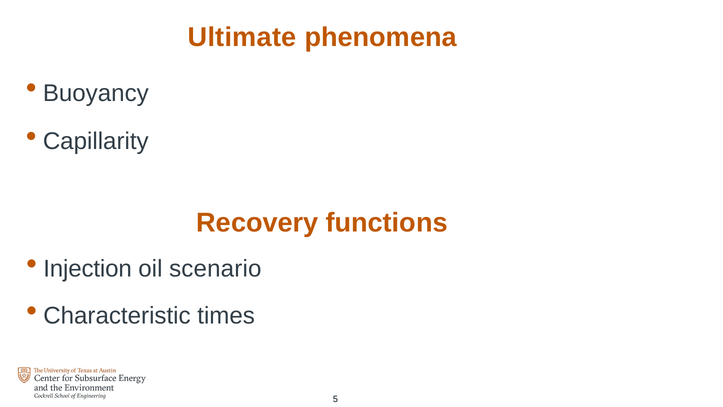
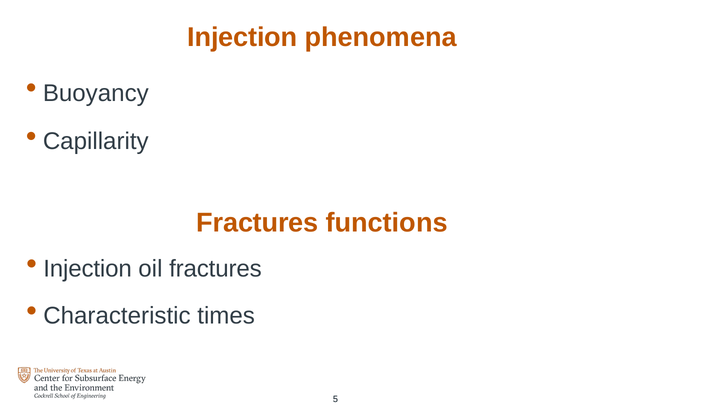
Ultimate at (242, 37): Ultimate -> Injection
Recovery at (257, 223): Recovery -> Fractures
oil scenario: scenario -> fractures
